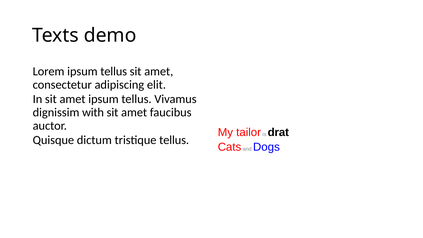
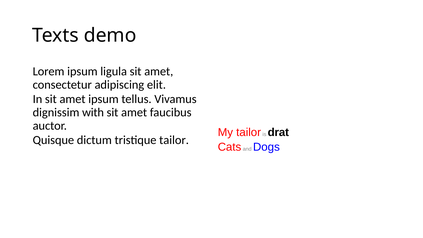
Lorem ipsum tellus: tellus -> ligula
tristique tellus: tellus -> tailor
